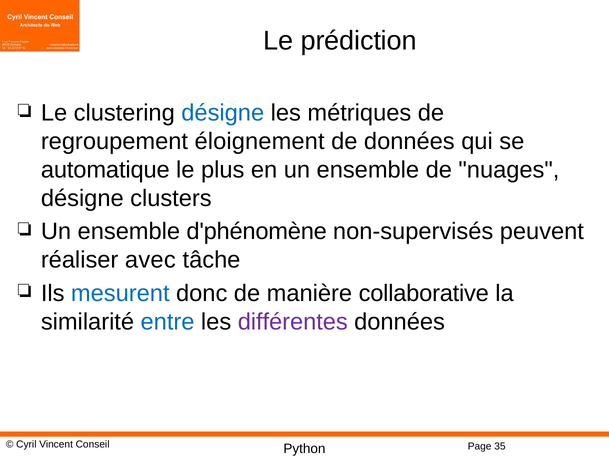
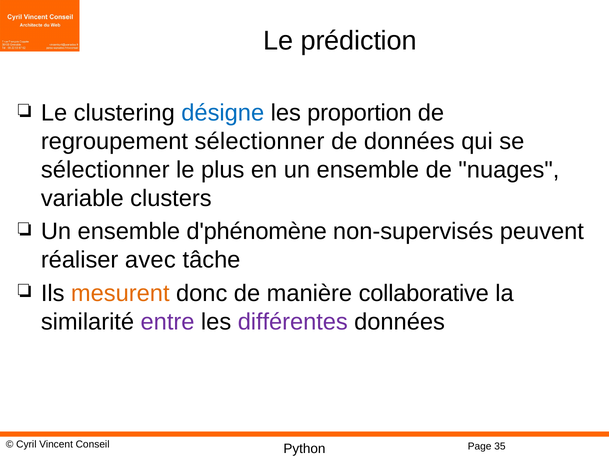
métriques: métriques -> proportion
regroupement éloignement: éloignement -> sélectionner
automatique at (105, 170): automatique -> sélectionner
désigne at (82, 198): désigne -> variable
mesurent colour: blue -> orange
entre colour: blue -> purple
